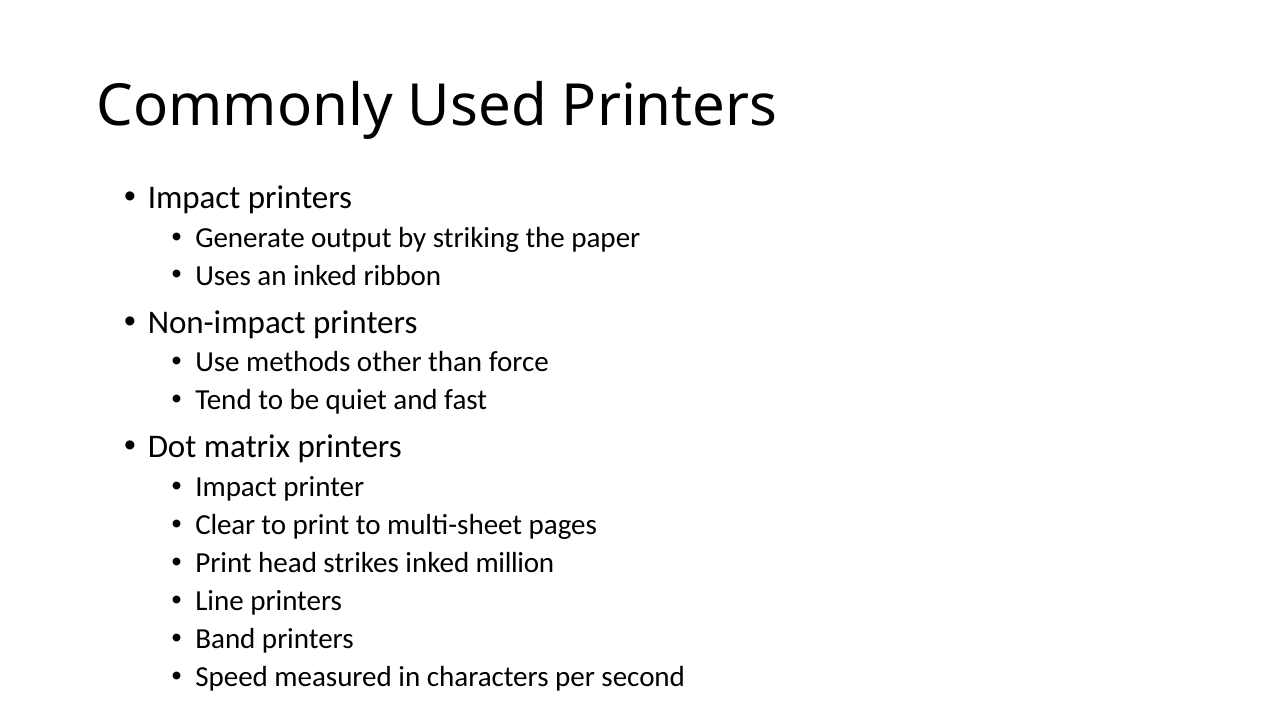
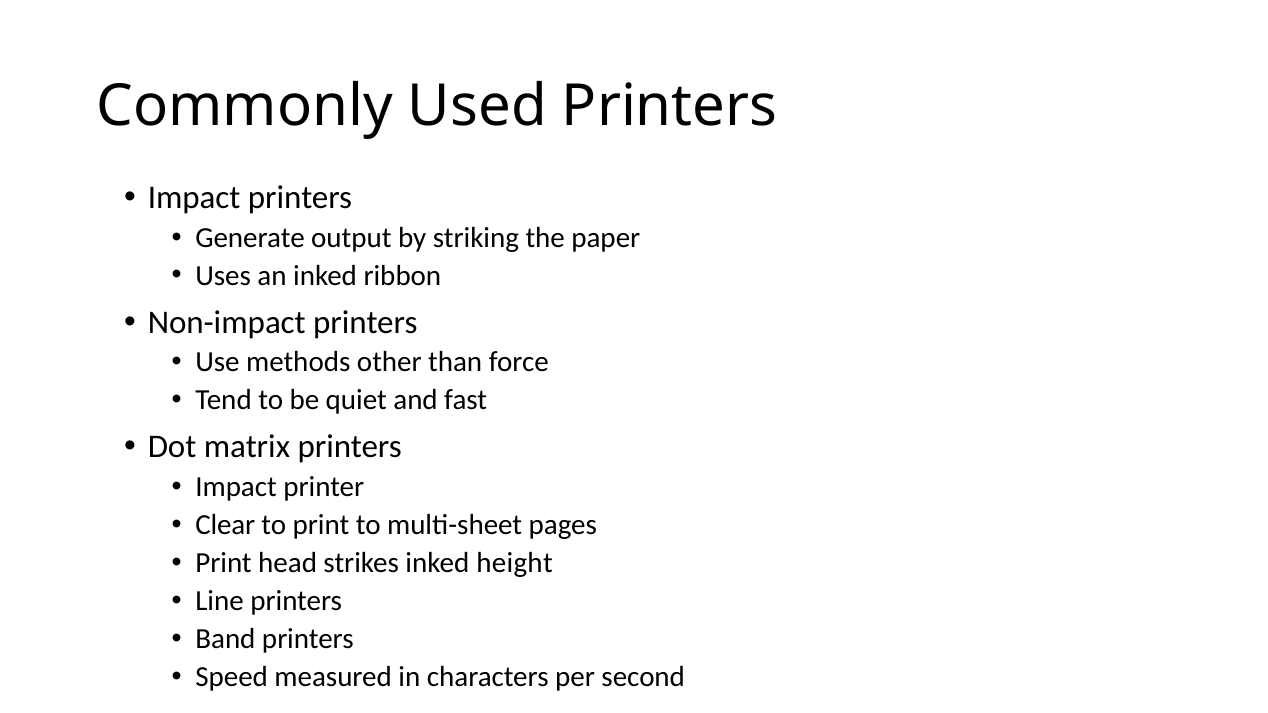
million: million -> height
